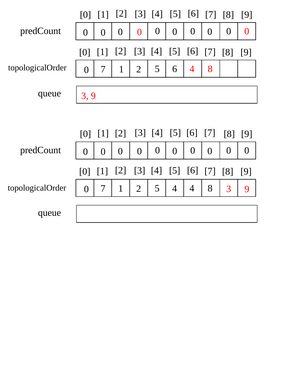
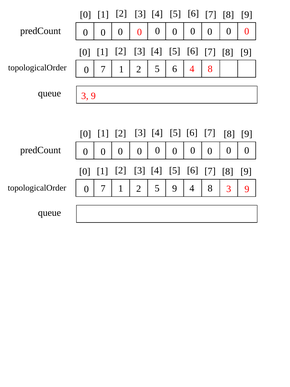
5 4: 4 -> 9
